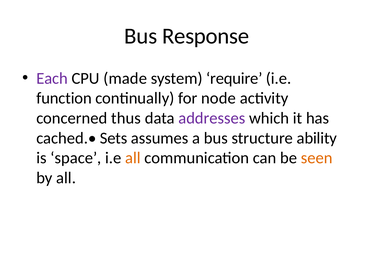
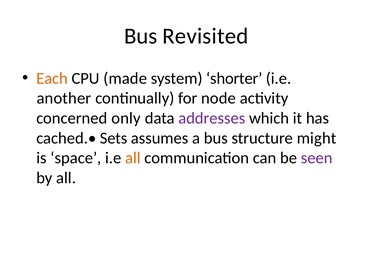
Response: Response -> Revisited
Each colour: purple -> orange
require: require -> shorter
function: function -> another
thus: thus -> only
ability: ability -> might
seen colour: orange -> purple
